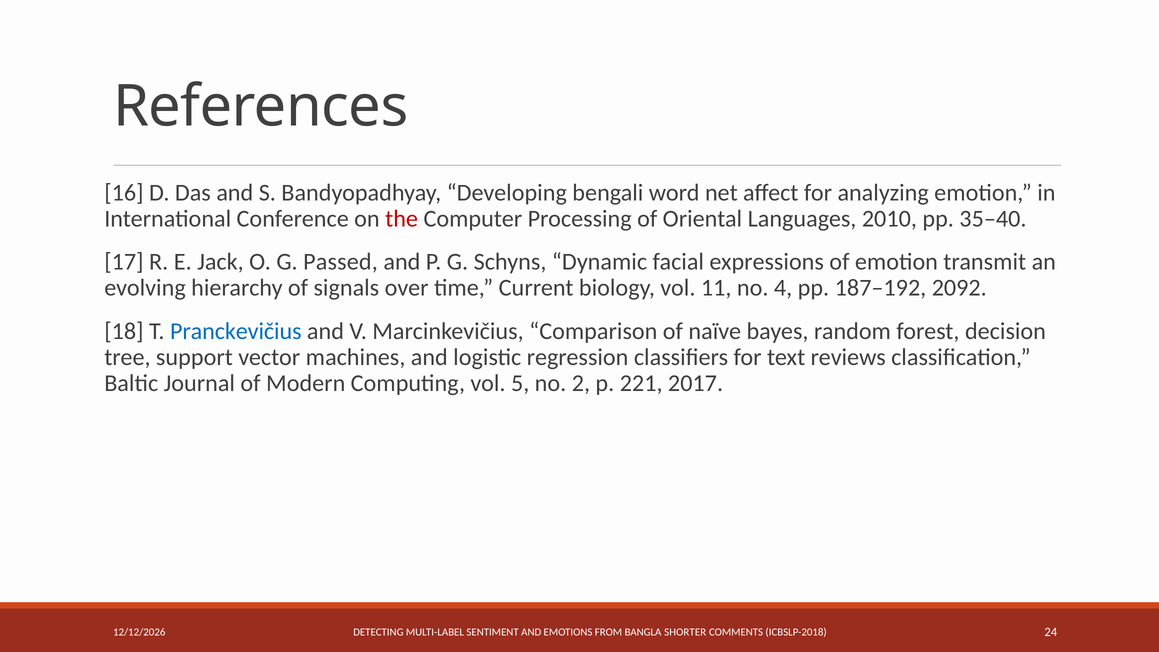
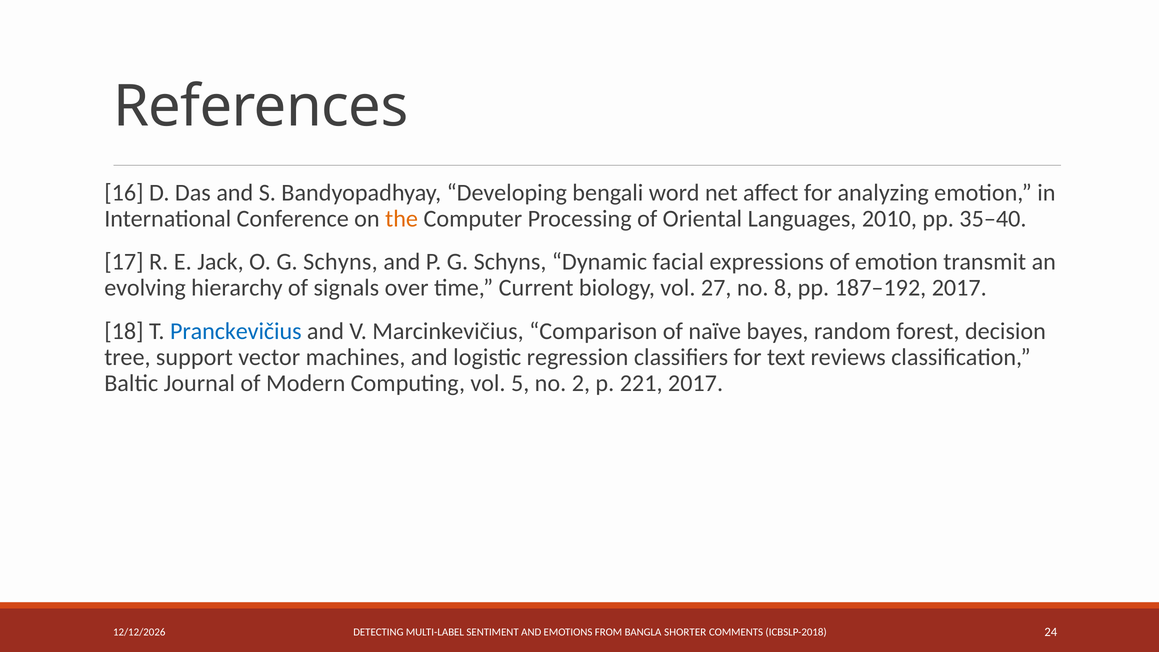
the colour: red -> orange
O G Passed: Passed -> Schyns
11: 11 -> 27
4: 4 -> 8
187–192 2092: 2092 -> 2017
